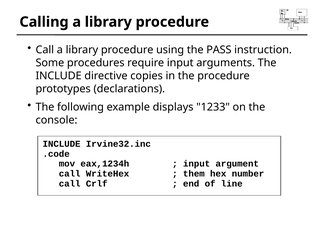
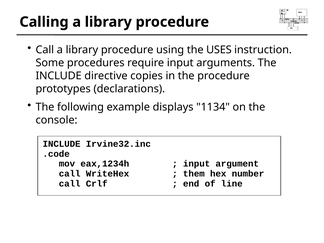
PASS: PASS -> USES
1233: 1233 -> 1134
